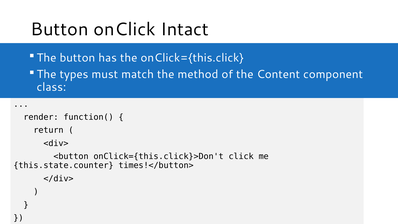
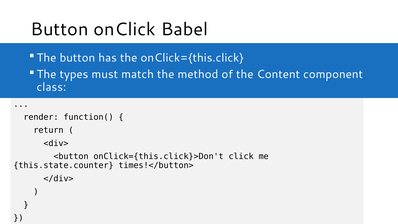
Intact: Intact -> Babel
